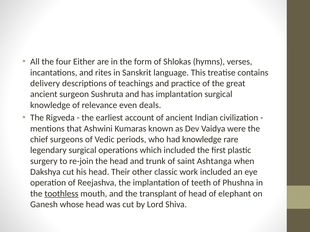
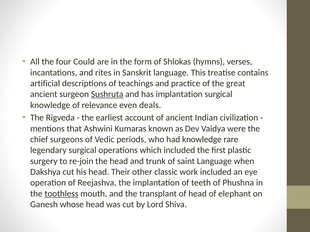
Either: Either -> Could
delivery: delivery -> artificial
Sushruta underline: none -> present
saint Ashtanga: Ashtanga -> Language
